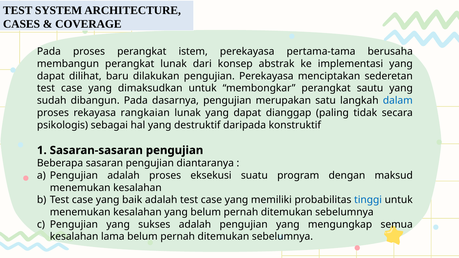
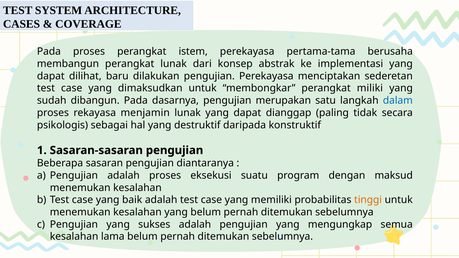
sautu: sautu -> miliki
rangkaian: rangkaian -> menjamin
tinggi colour: blue -> orange
